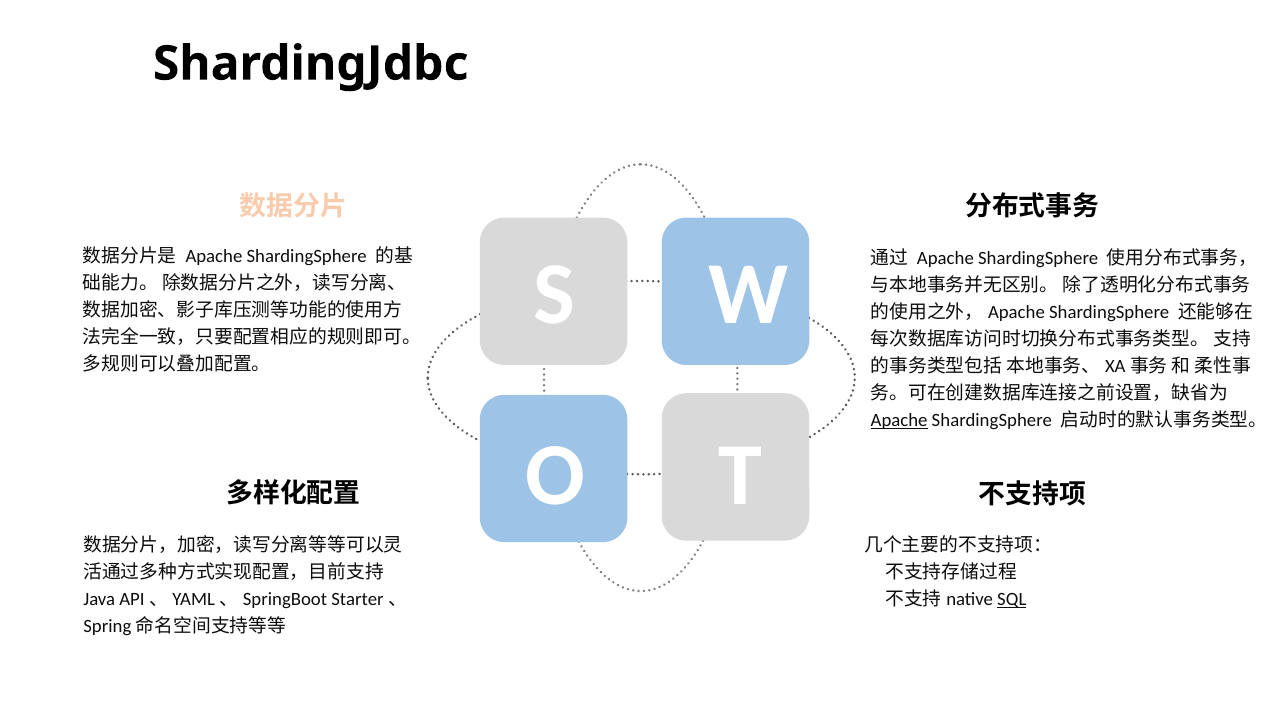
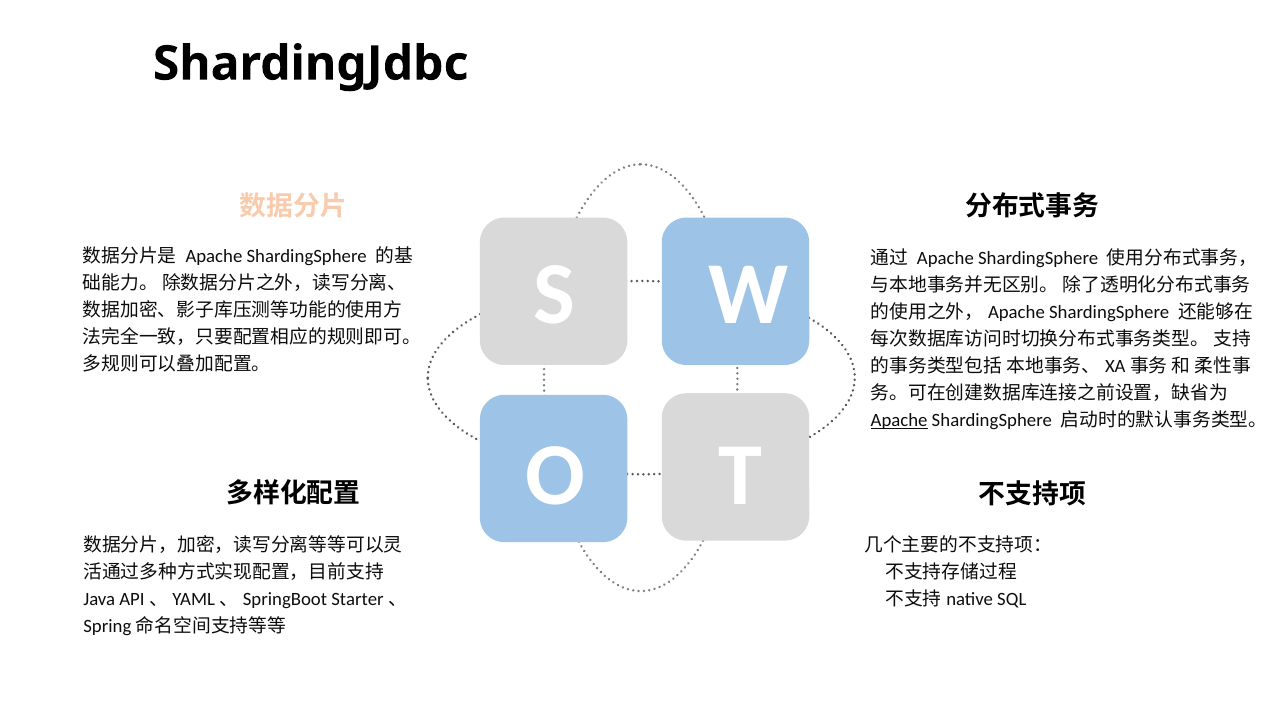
SQL underline: present -> none
